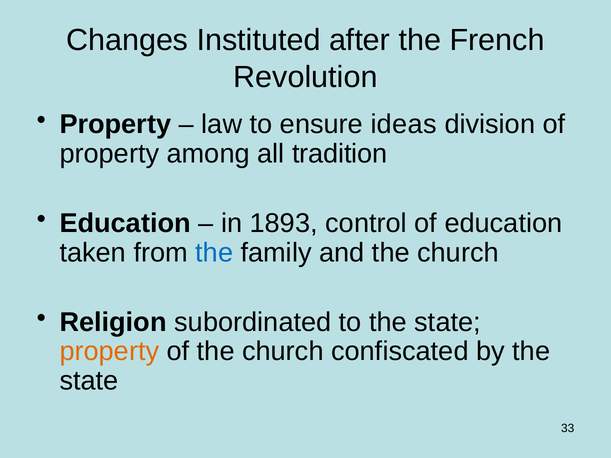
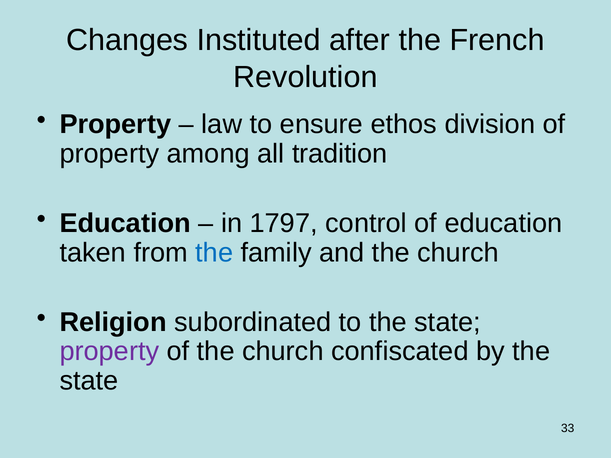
ideas: ideas -> ethos
1893: 1893 -> 1797
property at (109, 352) colour: orange -> purple
